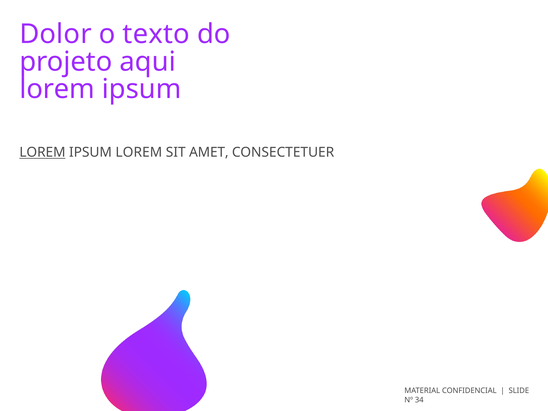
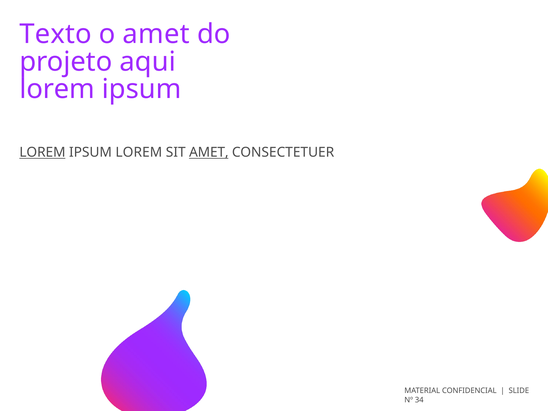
Dolor: Dolor -> Texto
o texto: texto -> amet
AMET at (209, 152) underline: none -> present
